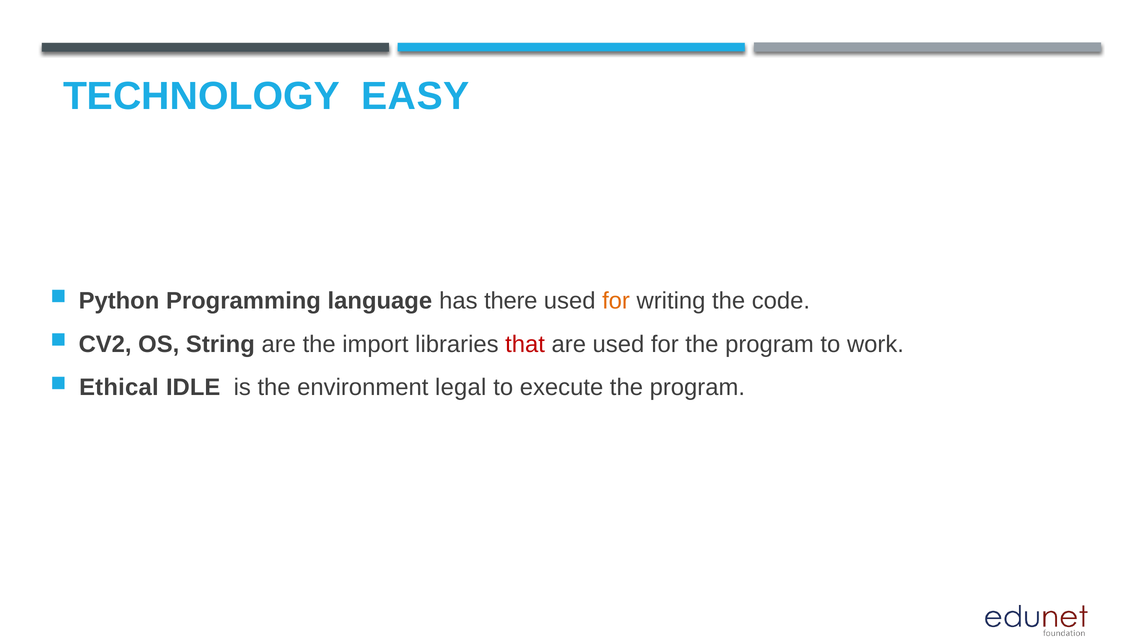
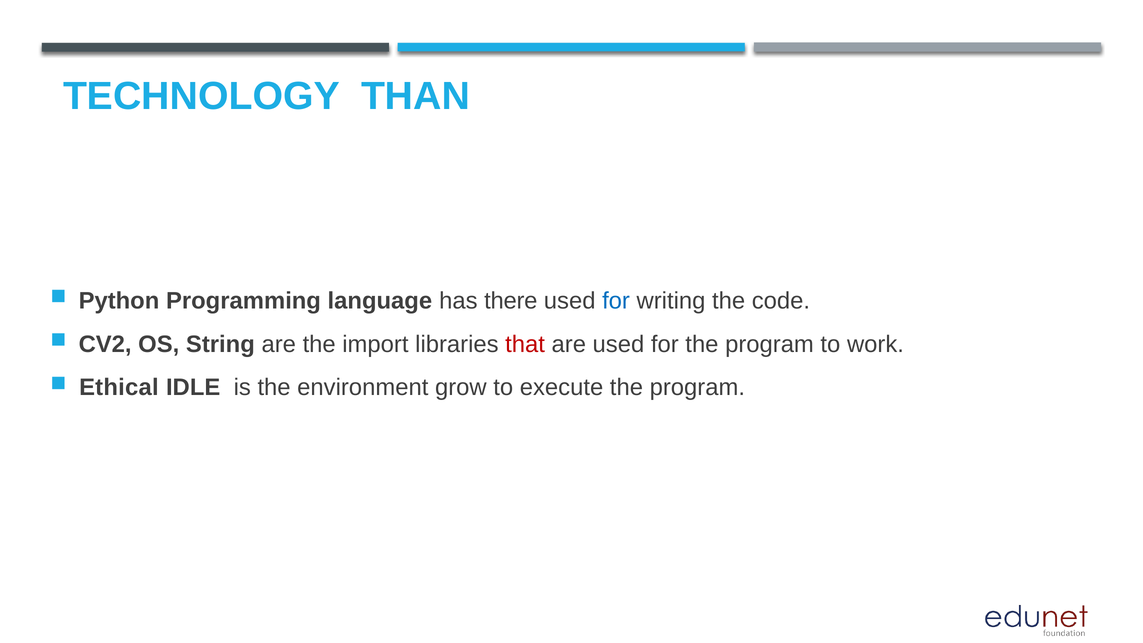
EASY: EASY -> THAN
for at (616, 301) colour: orange -> blue
legal: legal -> grow
